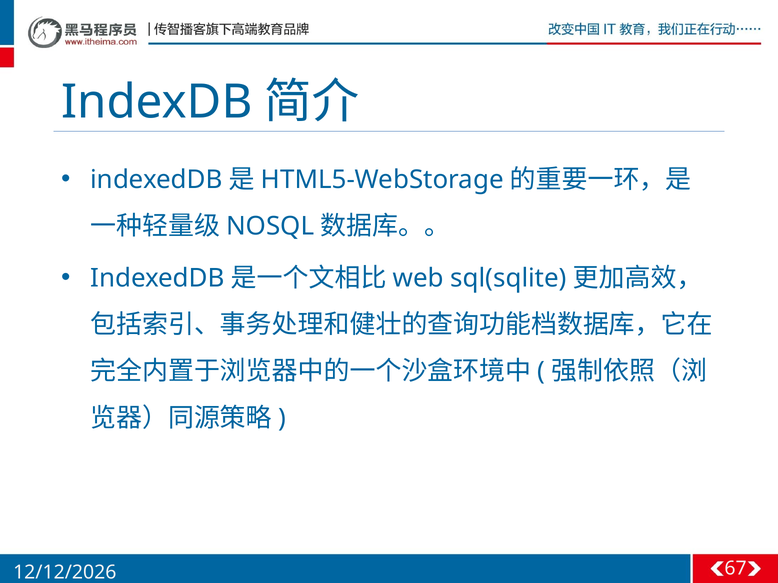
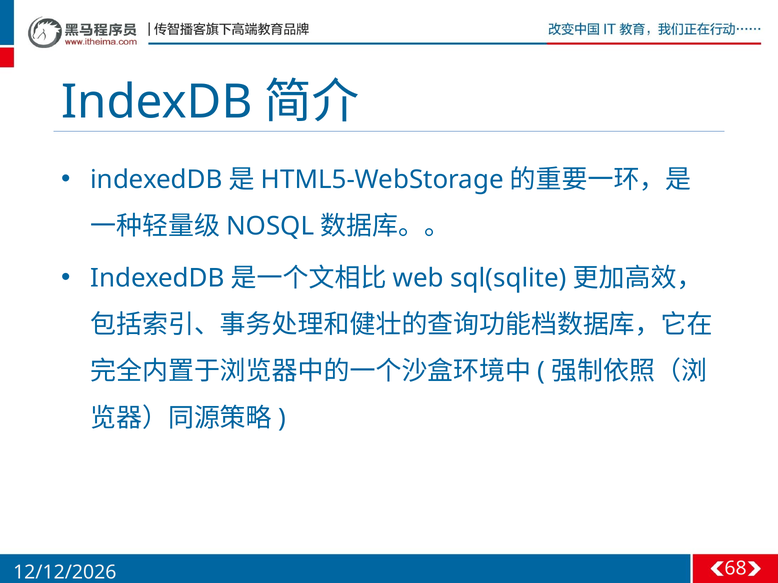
67: 67 -> 68
